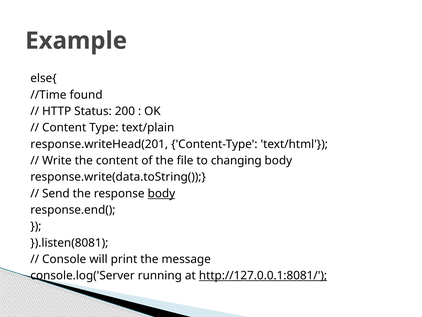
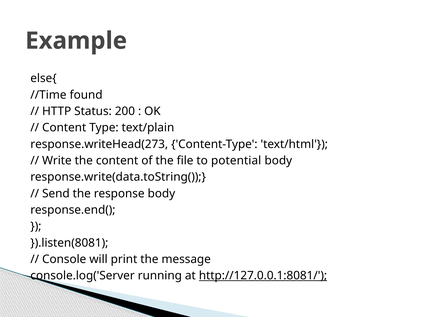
response.writeHead(201: response.writeHead(201 -> response.writeHead(273
changing: changing -> potential
body at (161, 193) underline: present -> none
